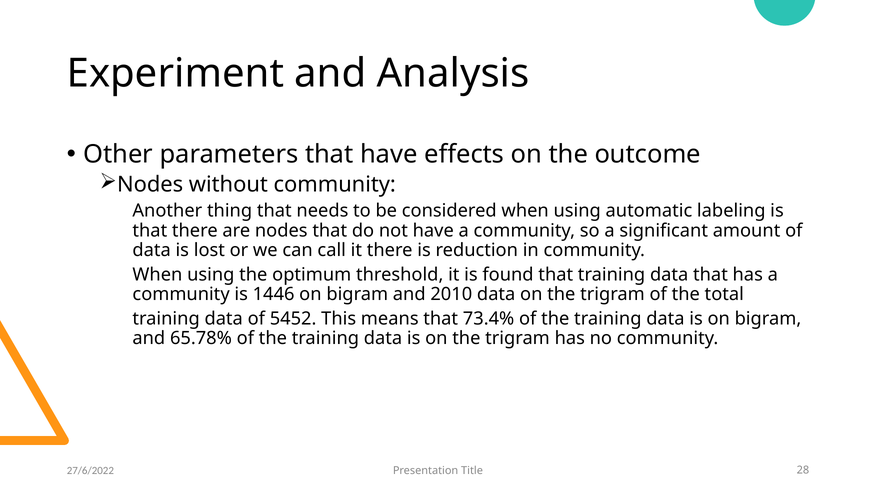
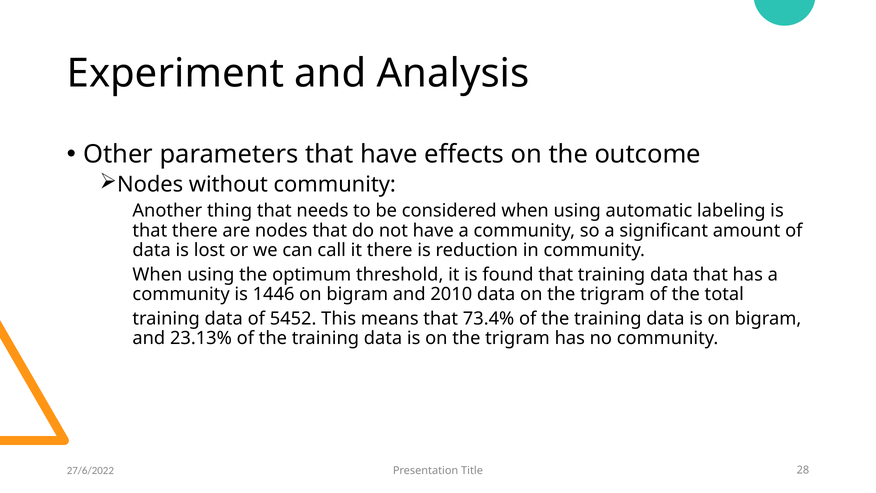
65.78%: 65.78% -> 23.13%
